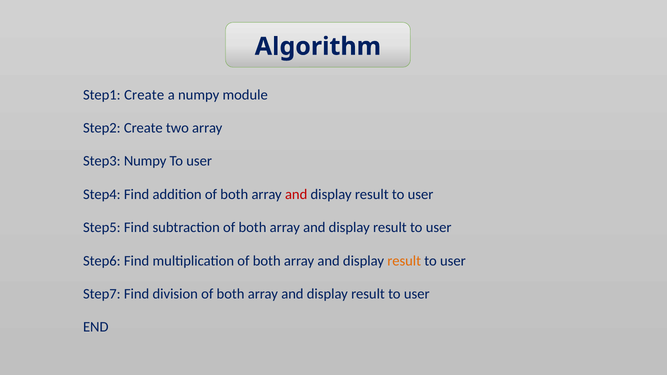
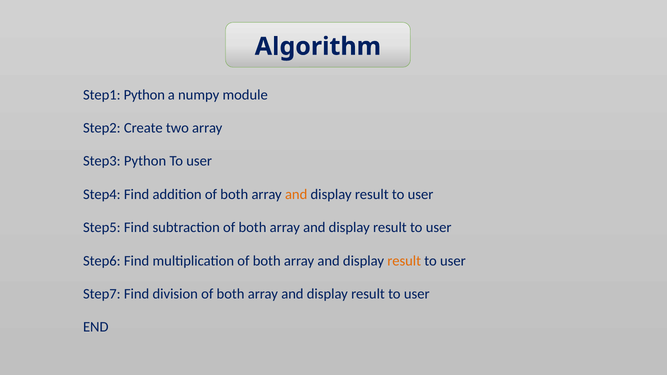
Step1 Create: Create -> Python
Step3 Numpy: Numpy -> Python
and at (296, 194) colour: red -> orange
